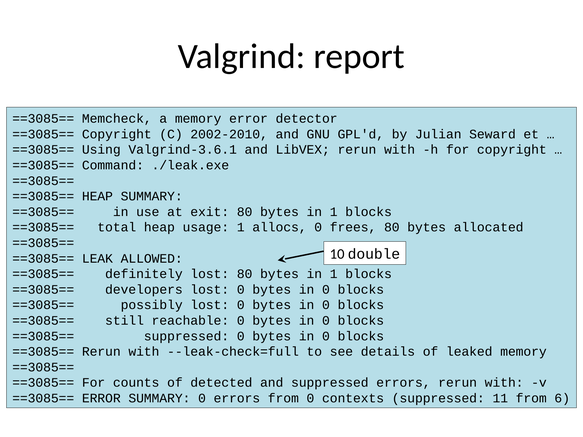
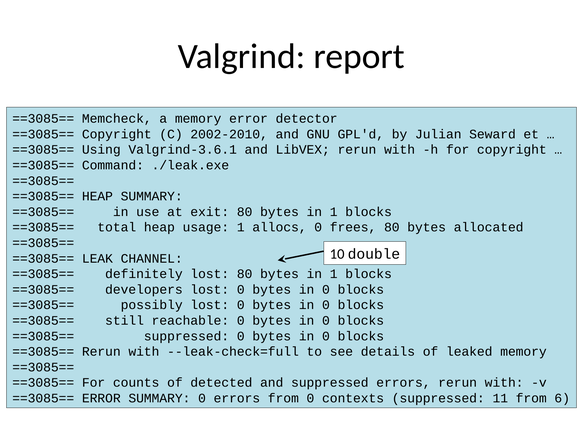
ALLOWED: ALLOWED -> CHANNEL
